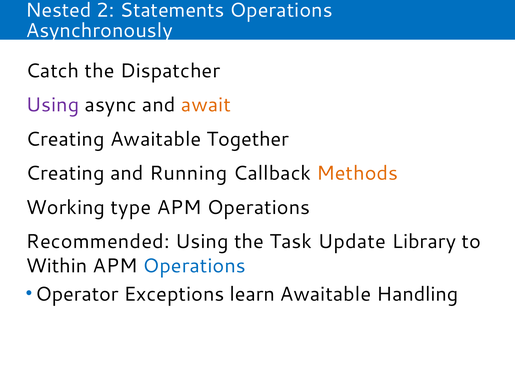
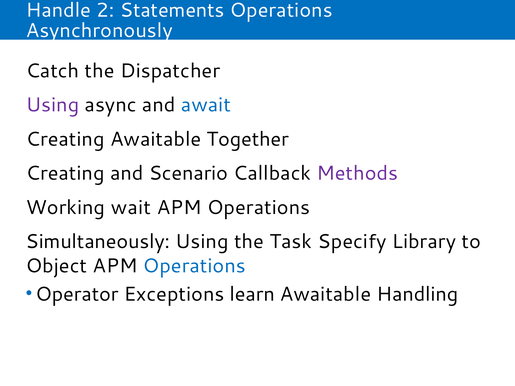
Nested: Nested -> Handle
await colour: orange -> blue
Running: Running -> Scenario
Methods colour: orange -> purple
type: type -> wait
Recommended: Recommended -> Simultaneously
Update: Update -> Specify
Within: Within -> Object
